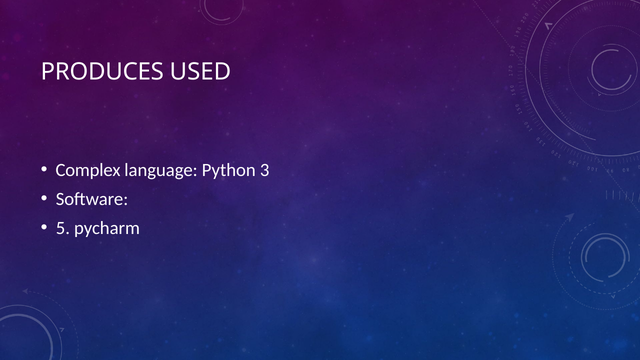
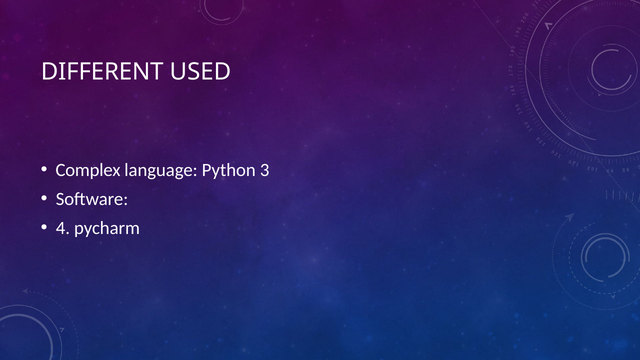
PRODUCES: PRODUCES -> DIFFERENT
5: 5 -> 4
